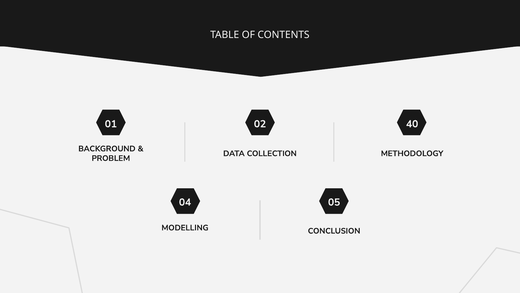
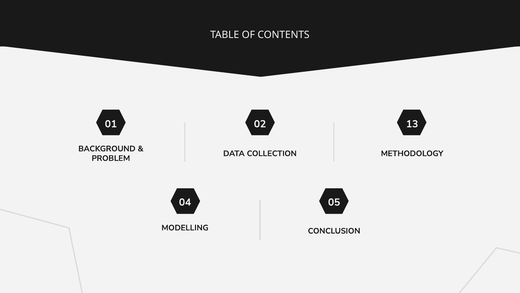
40: 40 -> 13
